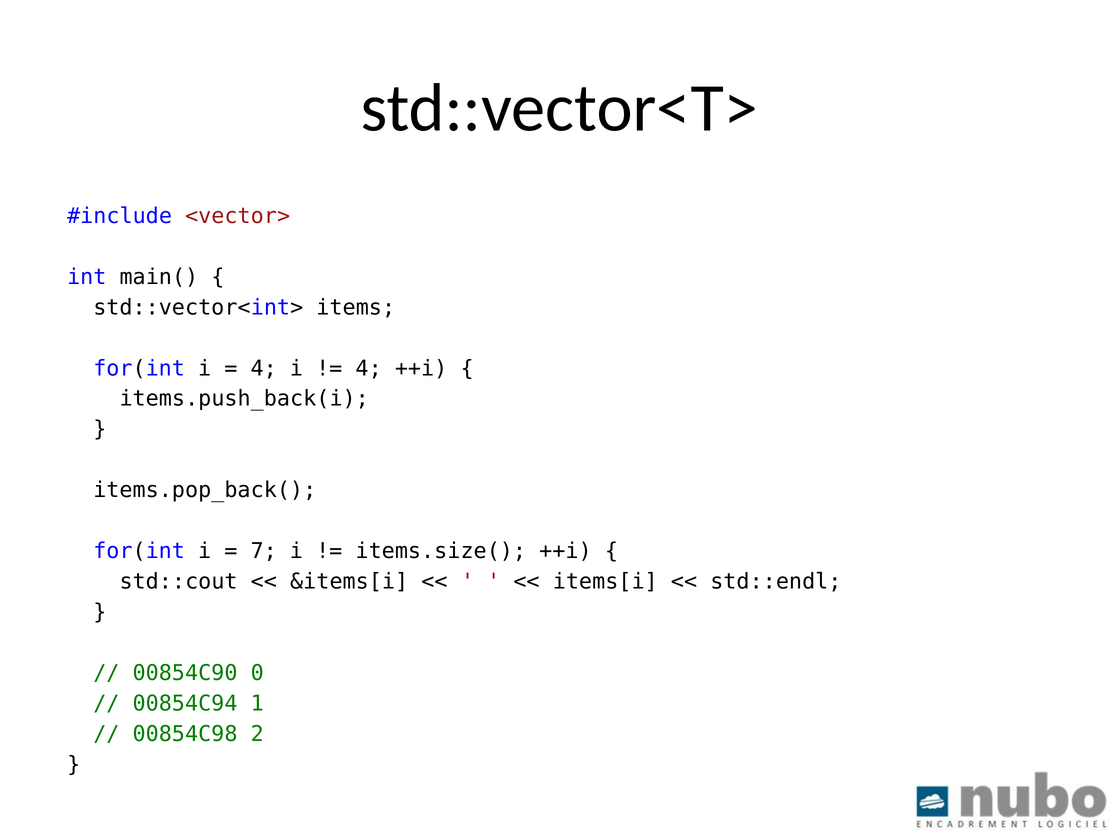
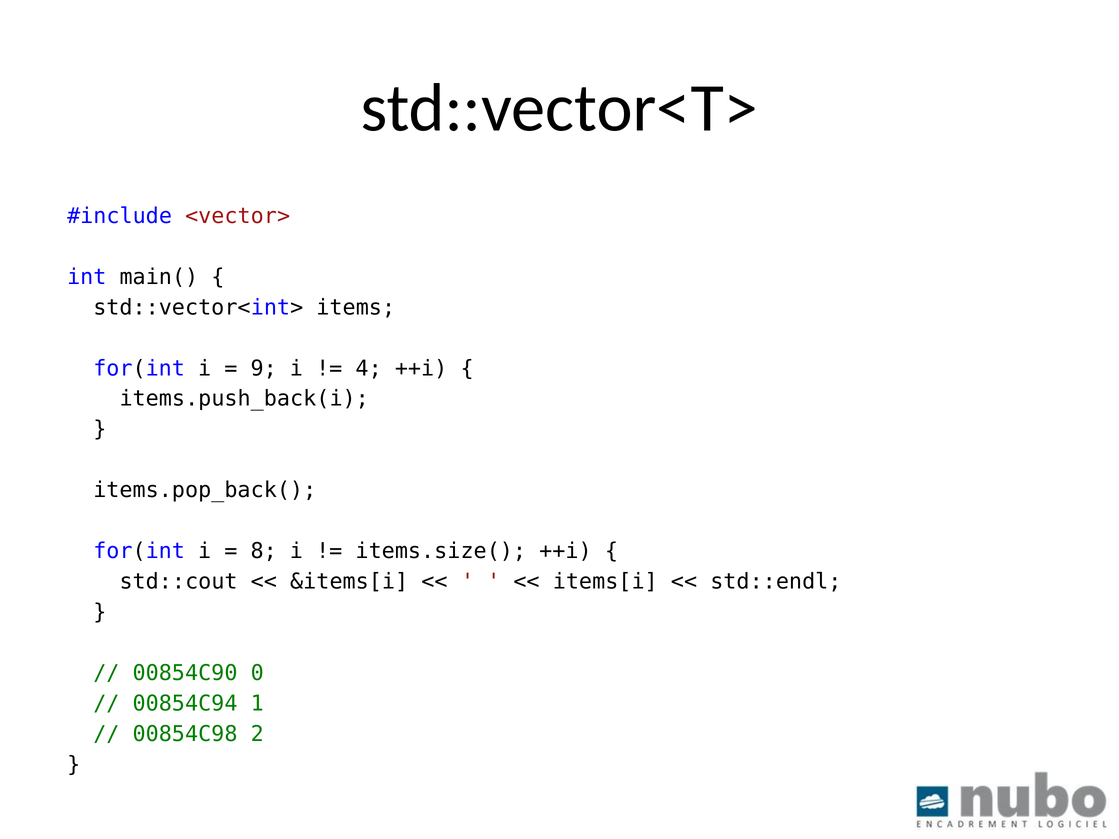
4 at (264, 368): 4 -> 9
7: 7 -> 8
